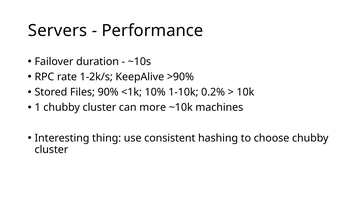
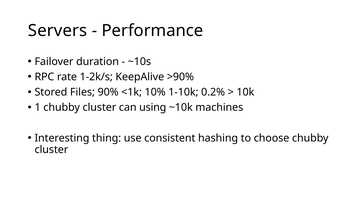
more: more -> using
